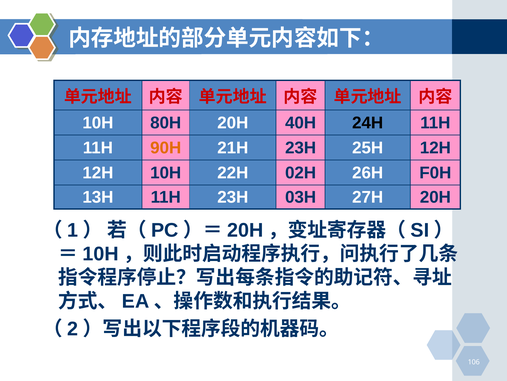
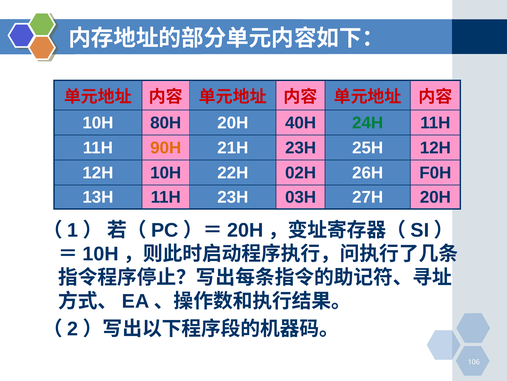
24H colour: black -> green
